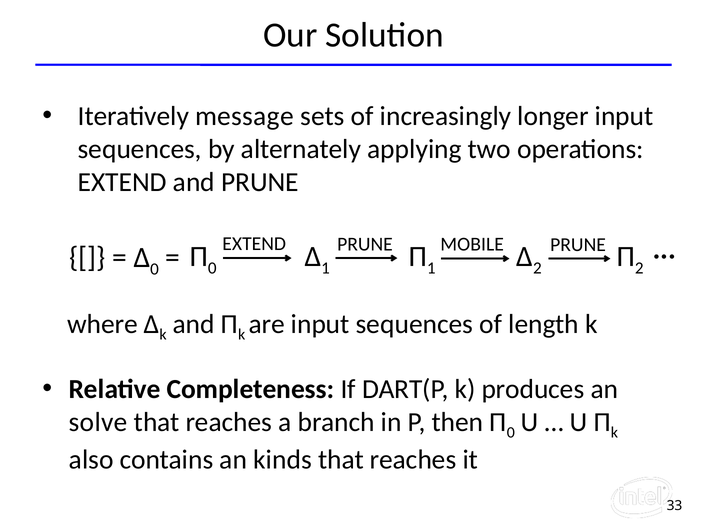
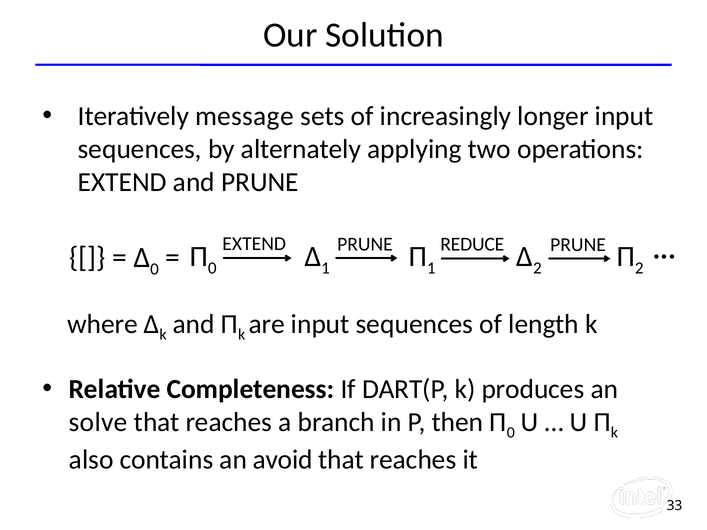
MOBILE: MOBILE -> REDUCE
kinds: kinds -> avoid
